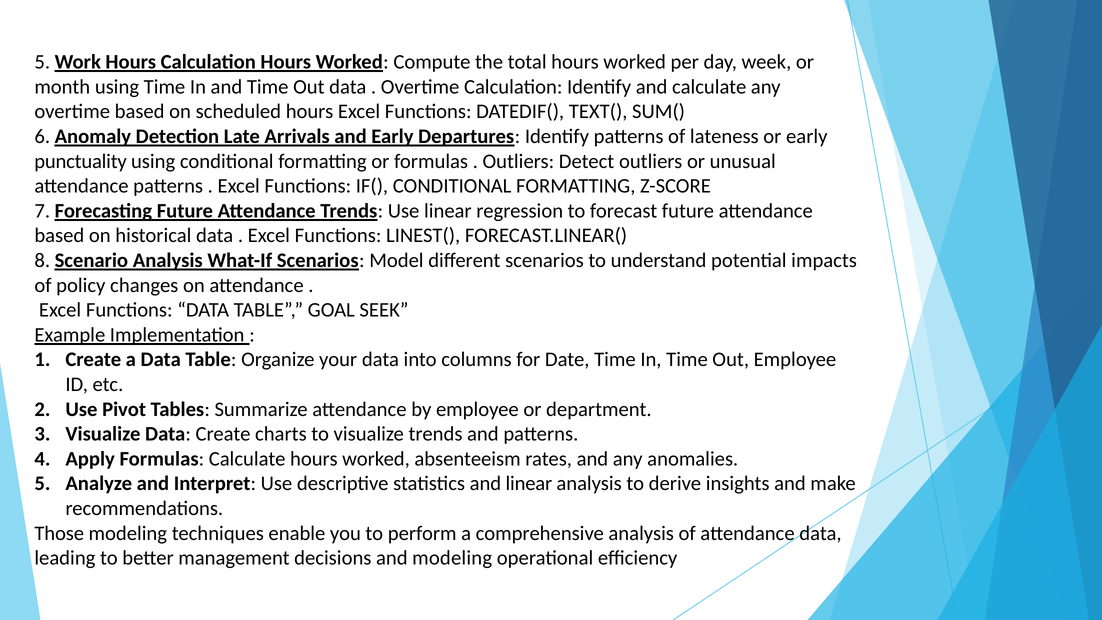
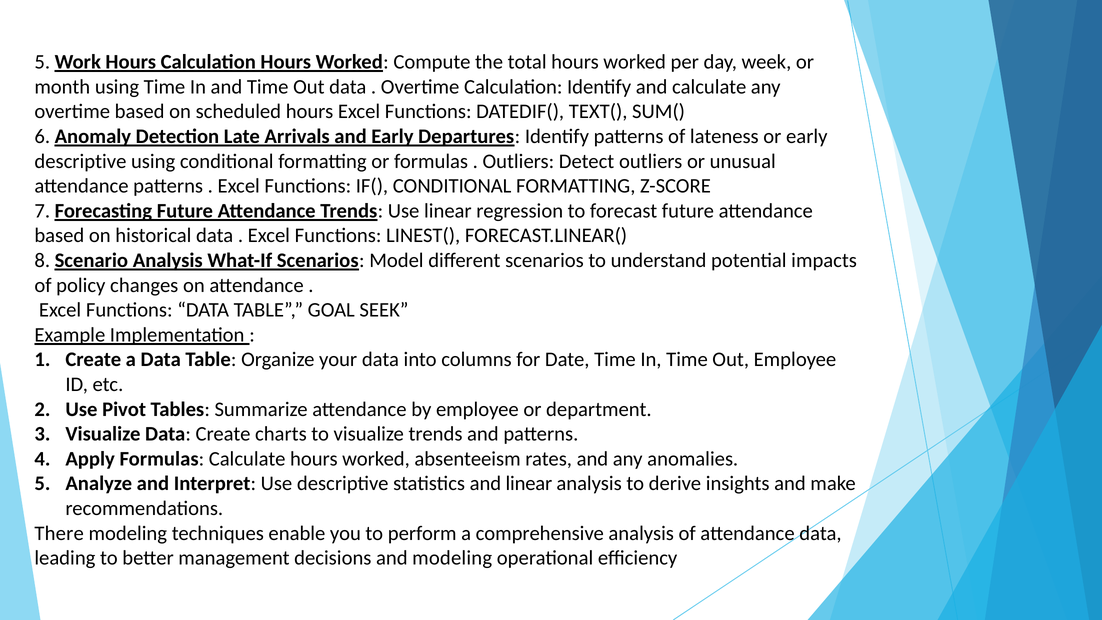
punctuality at (81, 161): punctuality -> descriptive
Those: Those -> There
